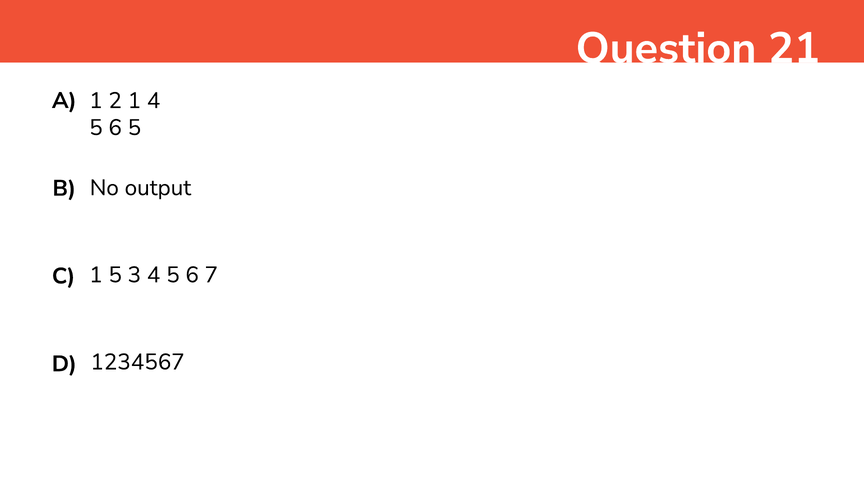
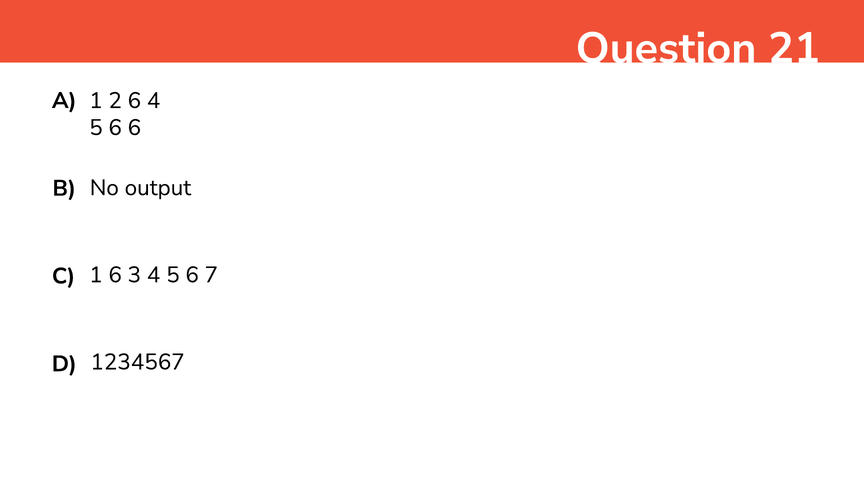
2 1: 1 -> 6
6 5: 5 -> 6
1 5: 5 -> 6
